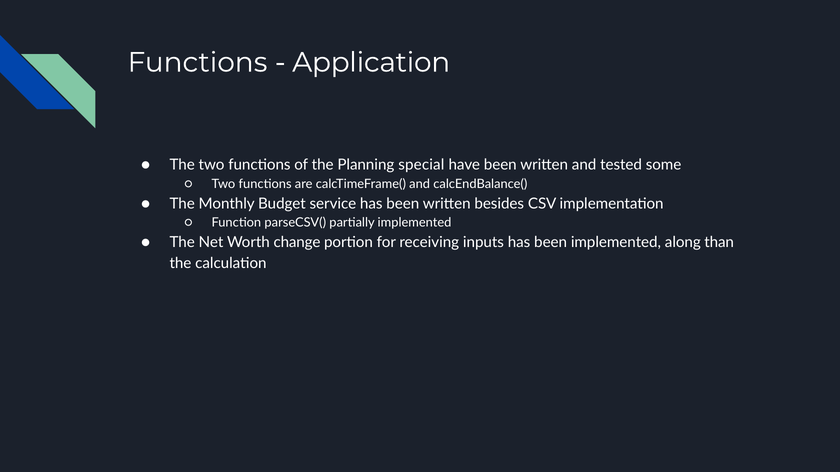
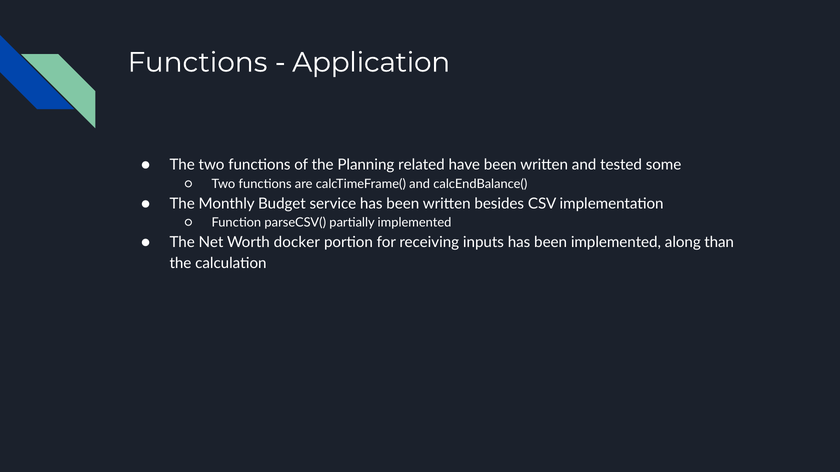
special: special -> related
change: change -> docker
